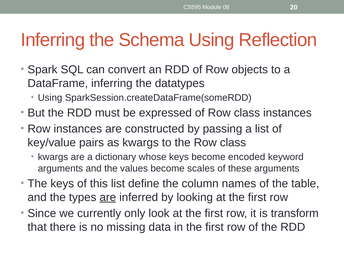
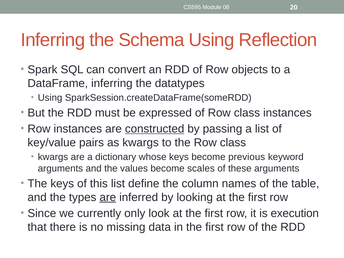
constructed underline: none -> present
encoded: encoded -> previous
transform: transform -> execution
